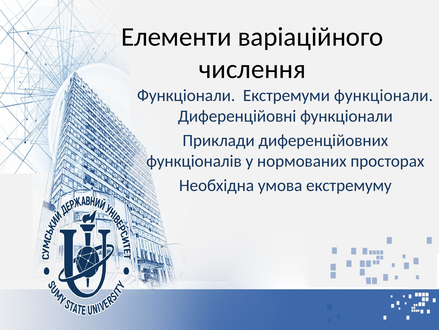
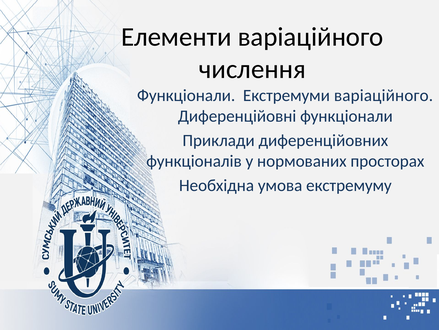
Екстремуми функціонали: функціонали -> варіаційного
